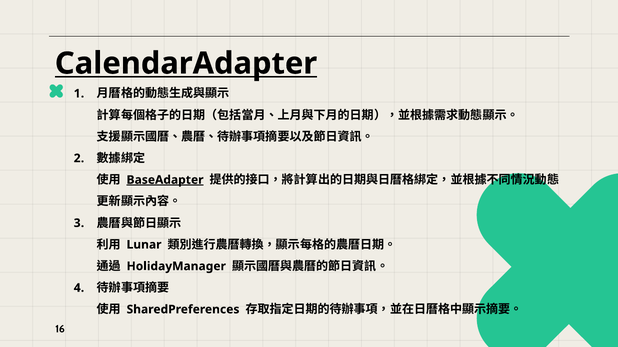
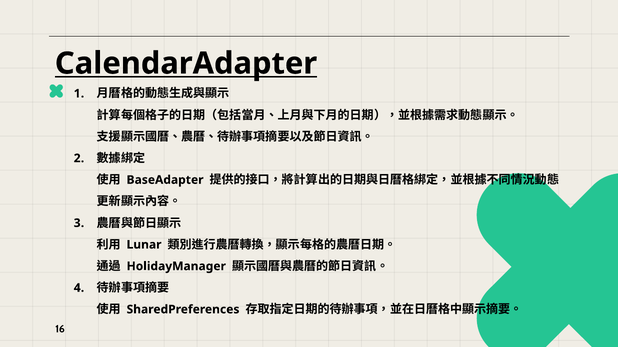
BaseAdapter underline: present -> none
